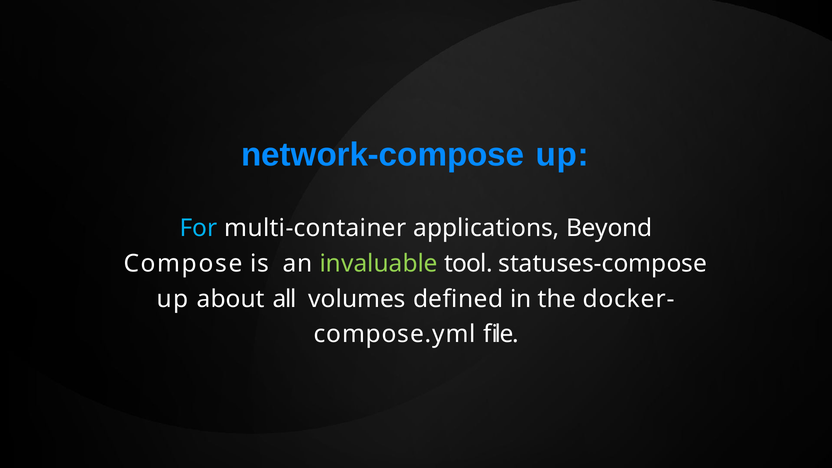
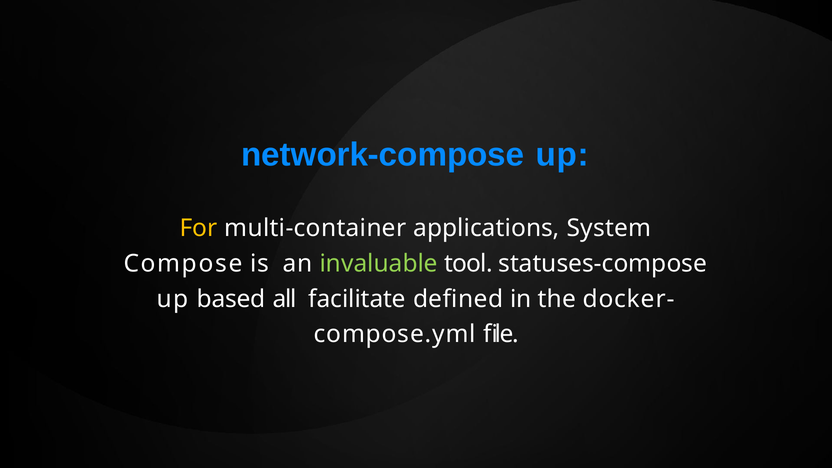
For colour: light blue -> yellow
Beyond: Beyond -> System
about: about -> based
volumes: volumes -> facilitate
